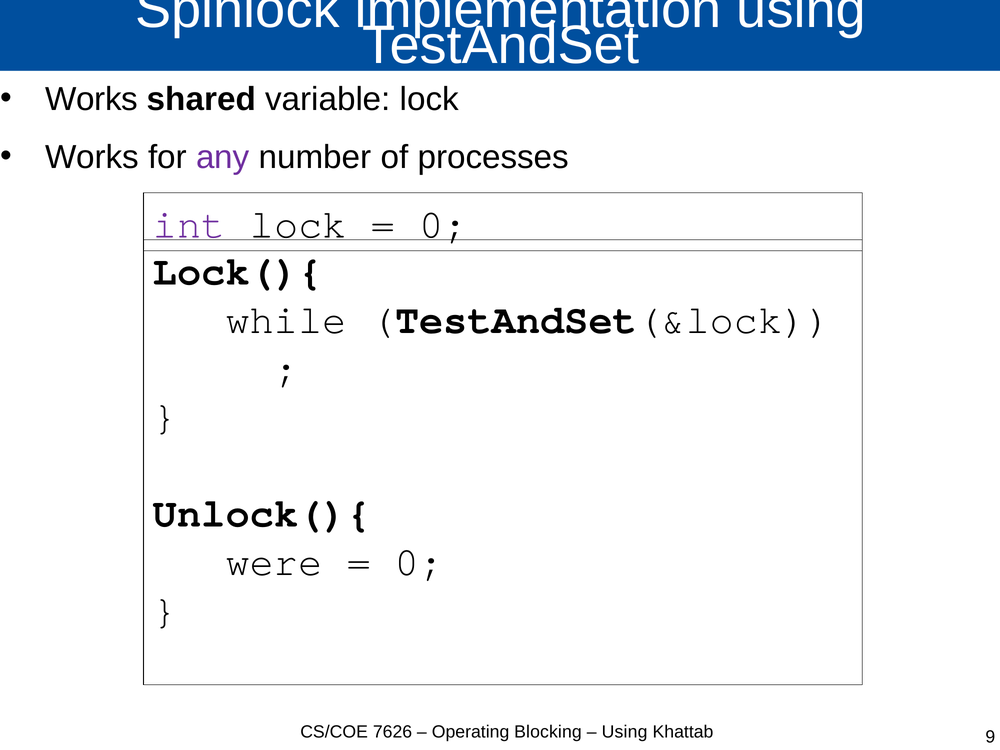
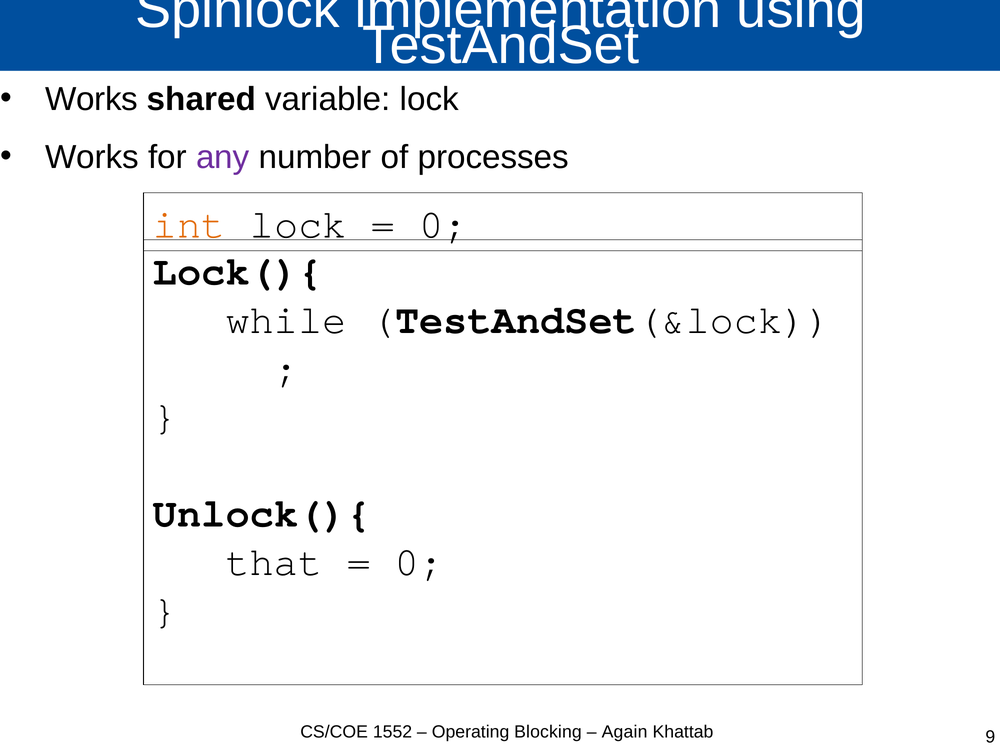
int colour: purple -> orange
were: were -> that
7626: 7626 -> 1552
Using at (625, 732): Using -> Again
